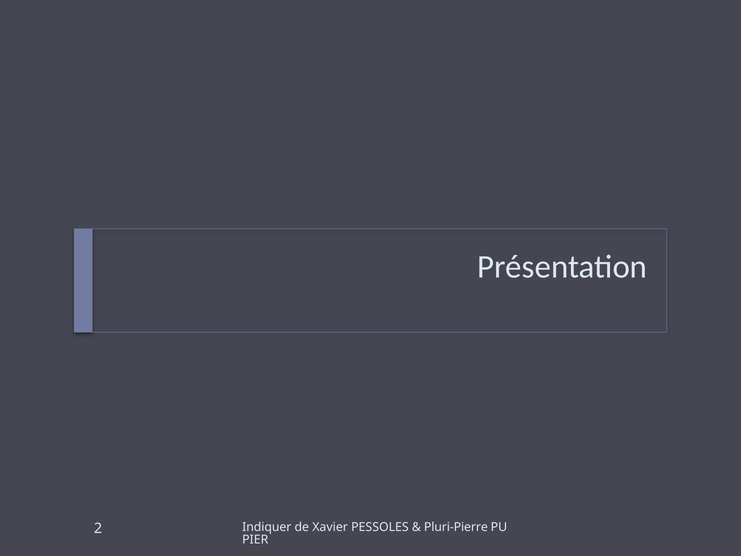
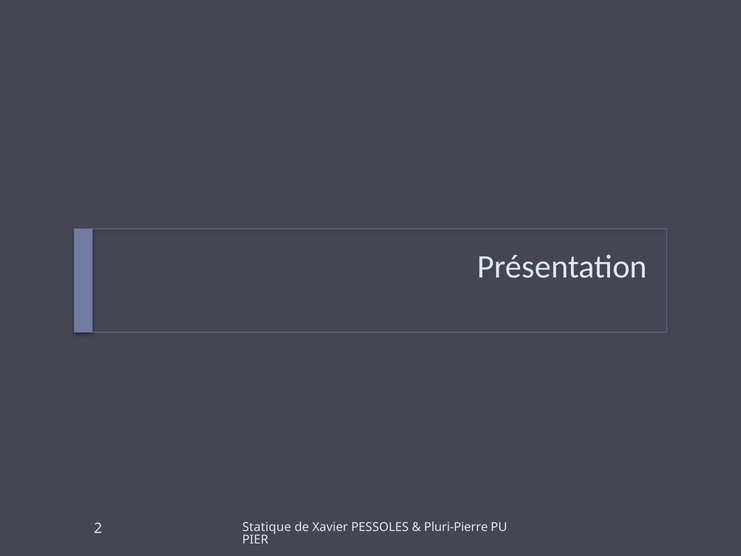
Indiquer: Indiquer -> Statique
